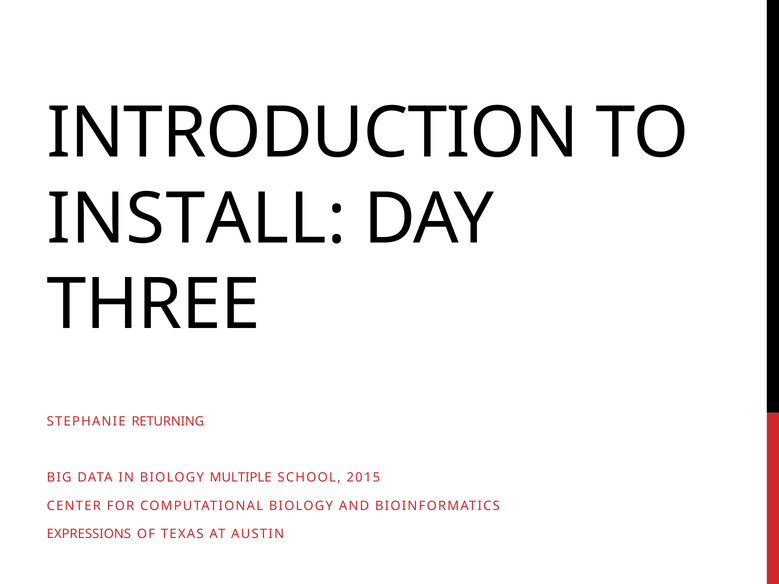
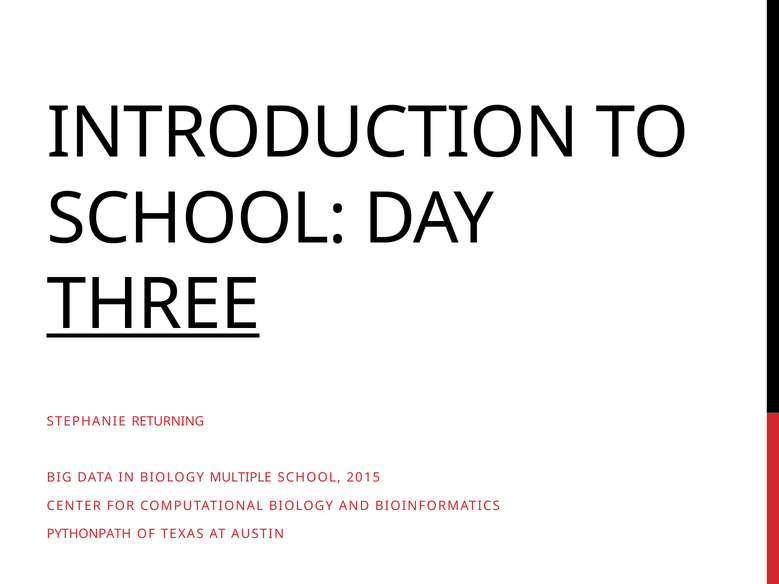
INSTALL at (197, 219): INSTALL -> SCHOOL
THREE underline: none -> present
EXPRESSIONS: EXPRESSIONS -> PYTHONPATH
